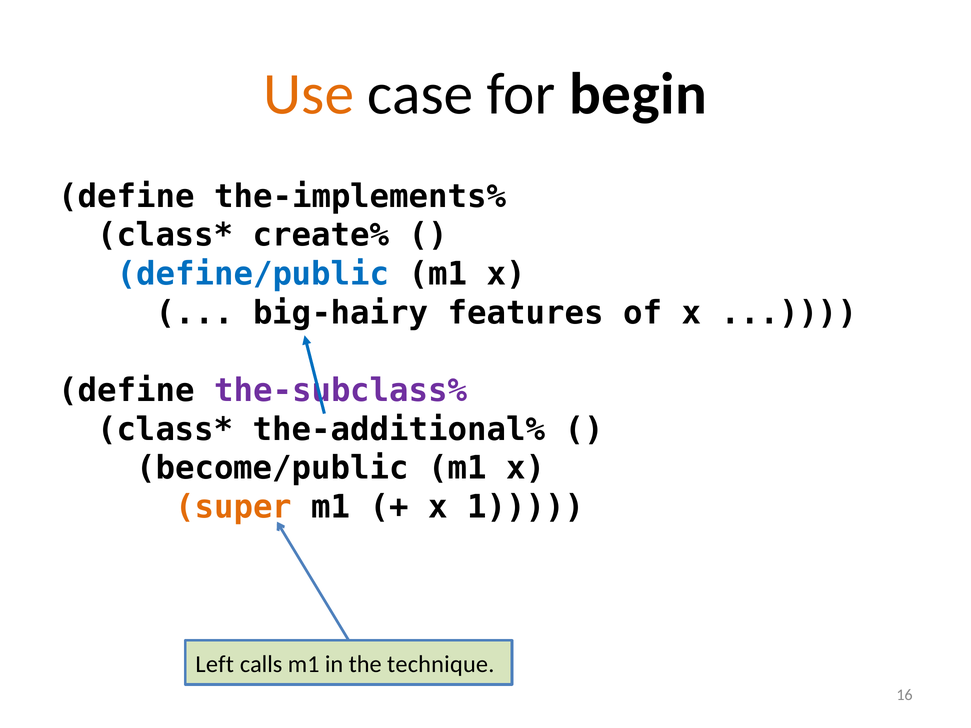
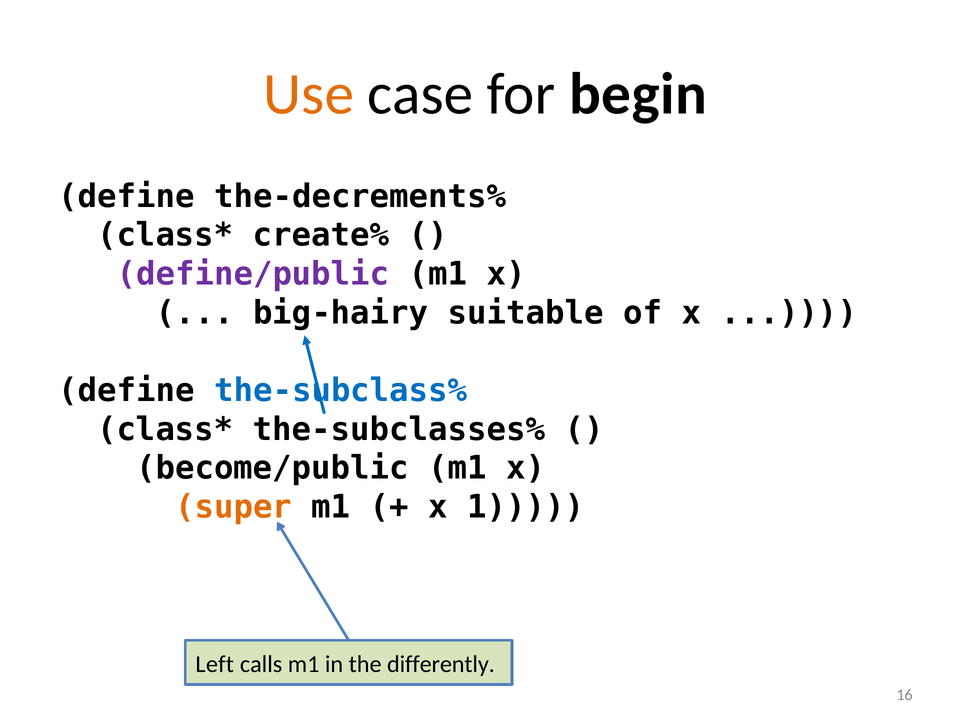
the-implements%: the-implements% -> the-decrements%
define/public colour: blue -> purple
features: features -> suitable
the-subclass% colour: purple -> blue
the-additional%: the-additional% -> the-subclasses%
technique: technique -> differently
